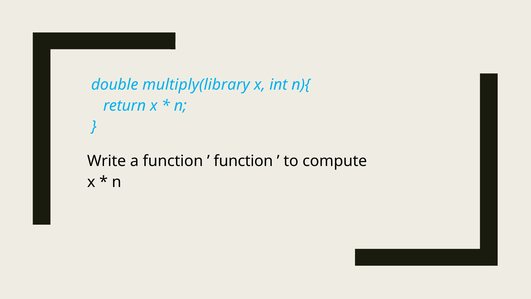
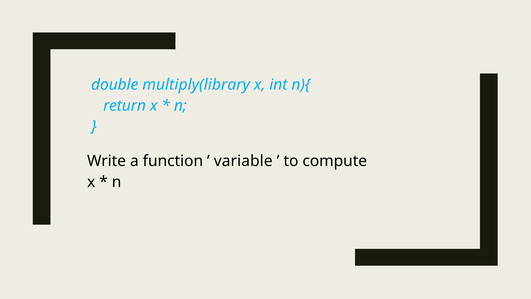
function at (243, 161): function -> variable
